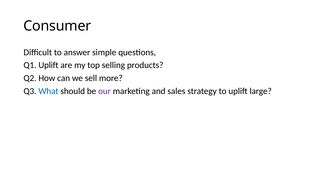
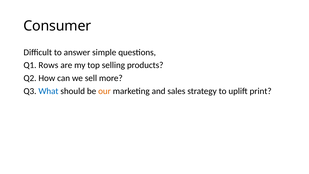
Q1 Uplift: Uplift -> Rows
our colour: purple -> orange
large: large -> print
